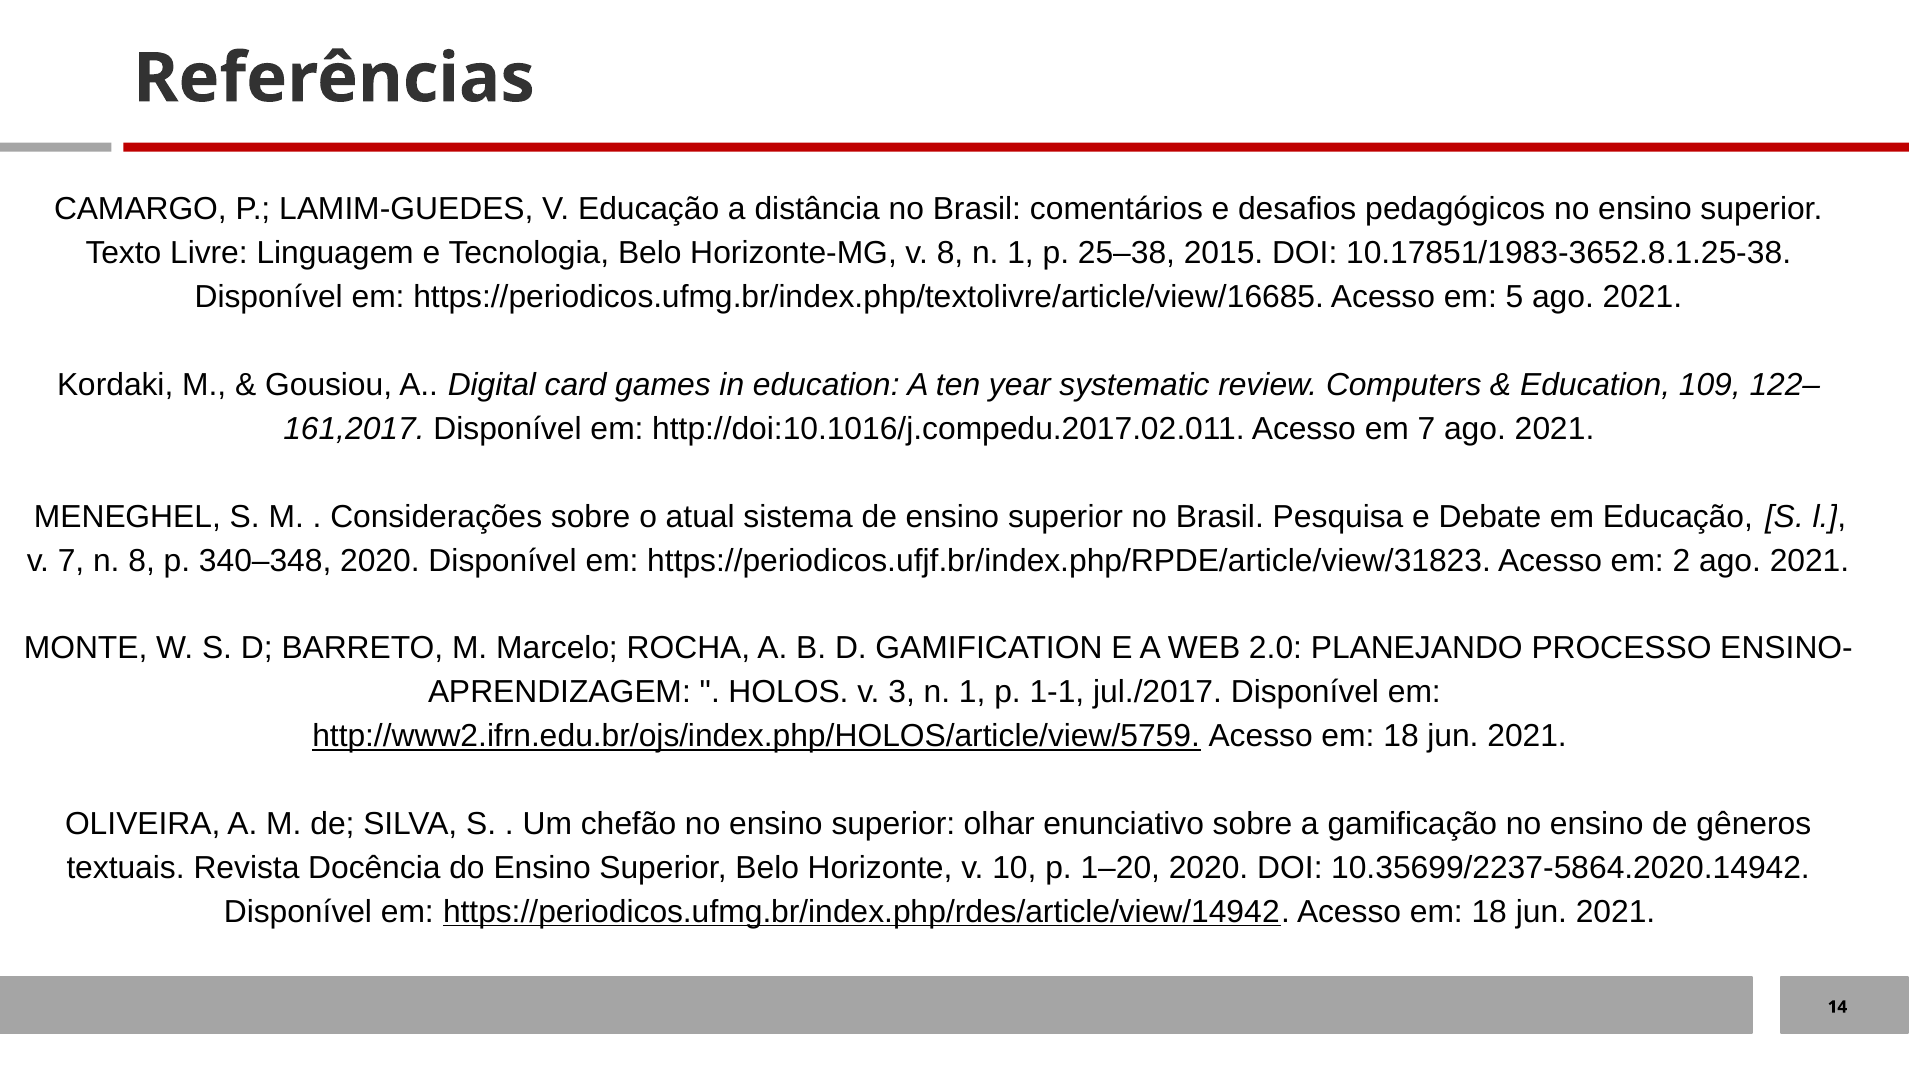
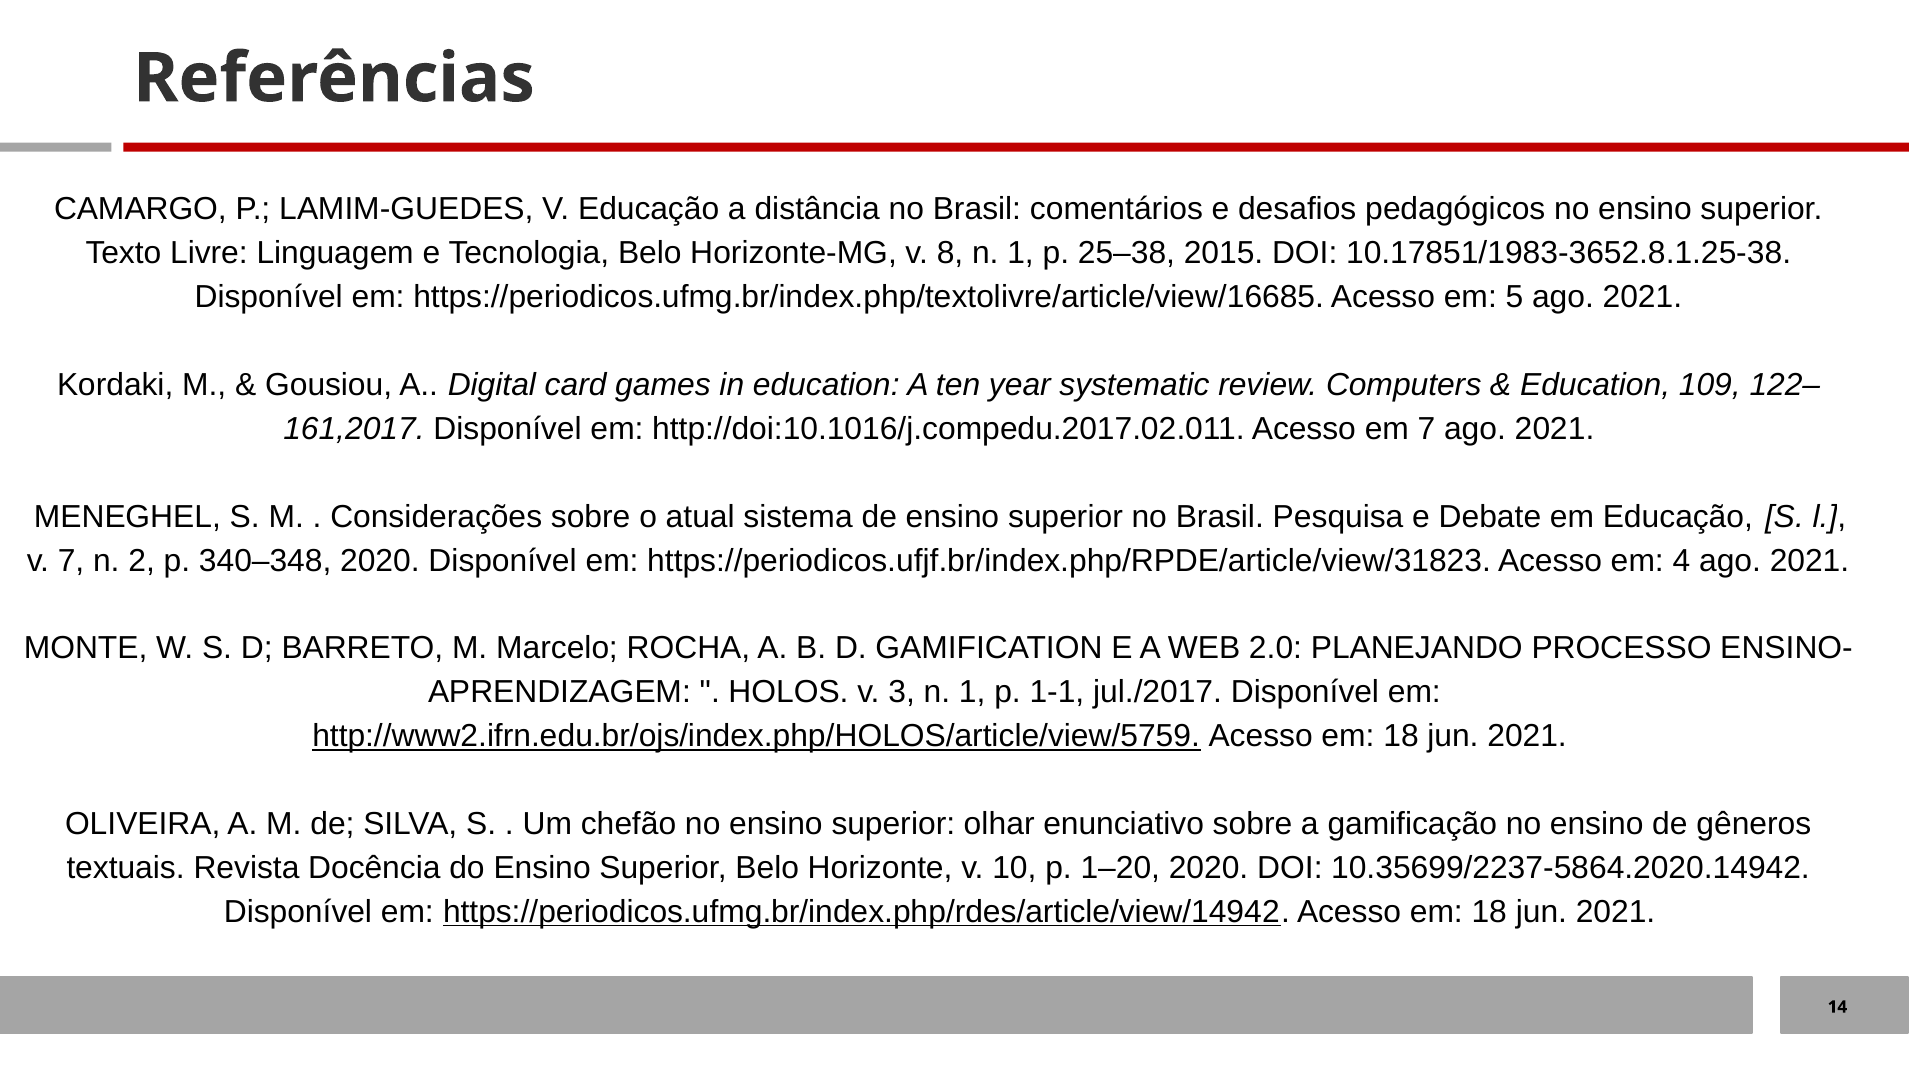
n 8: 8 -> 2
2: 2 -> 4
